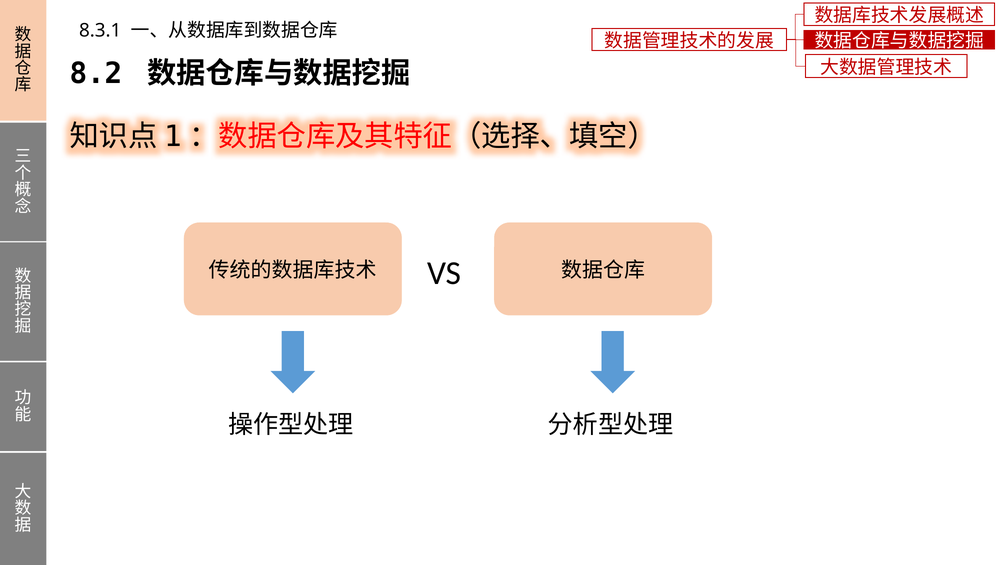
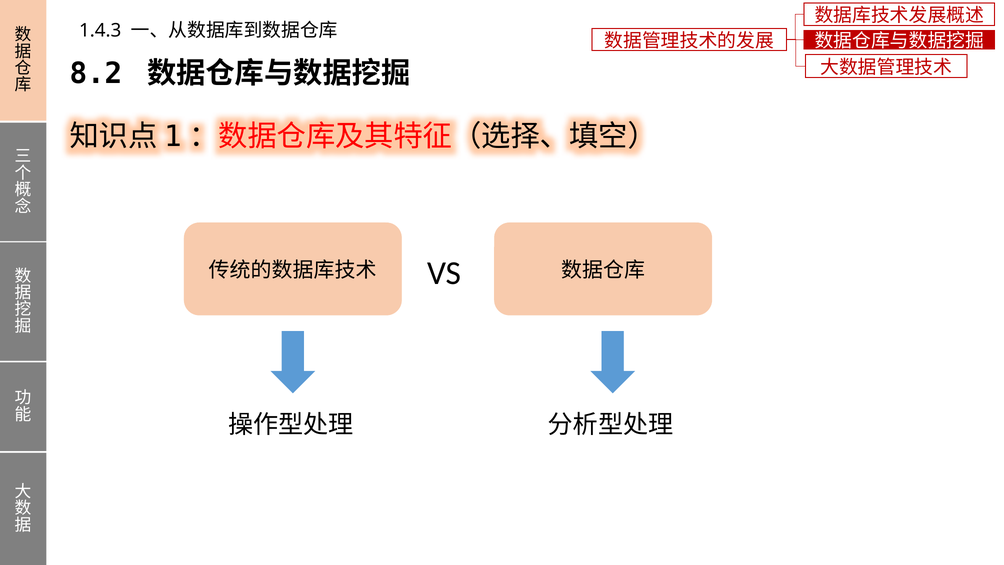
8.3.1: 8.3.1 -> 1.4.3
